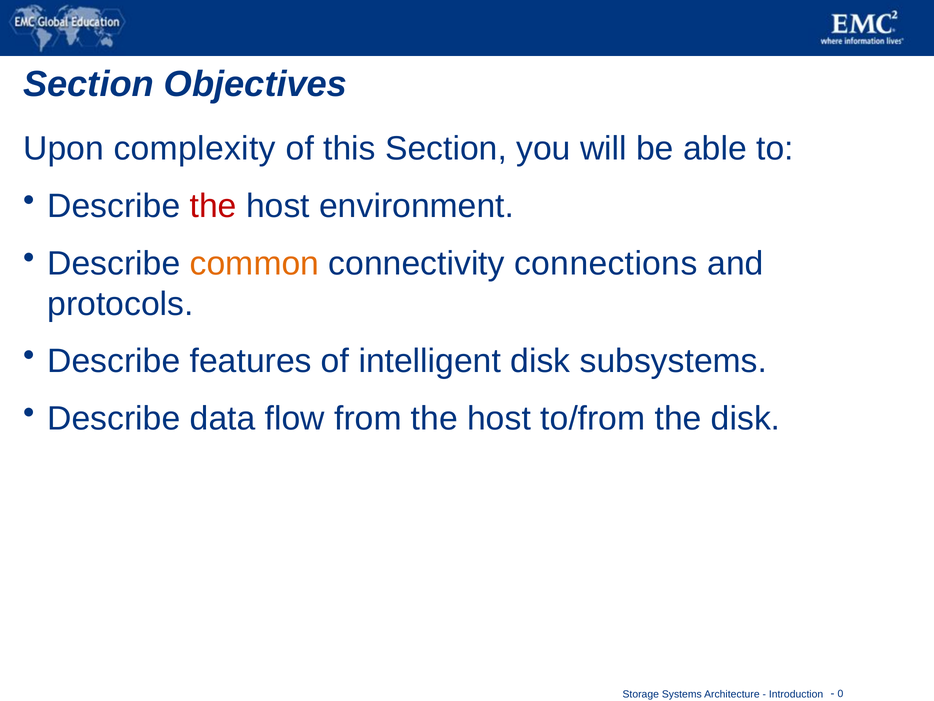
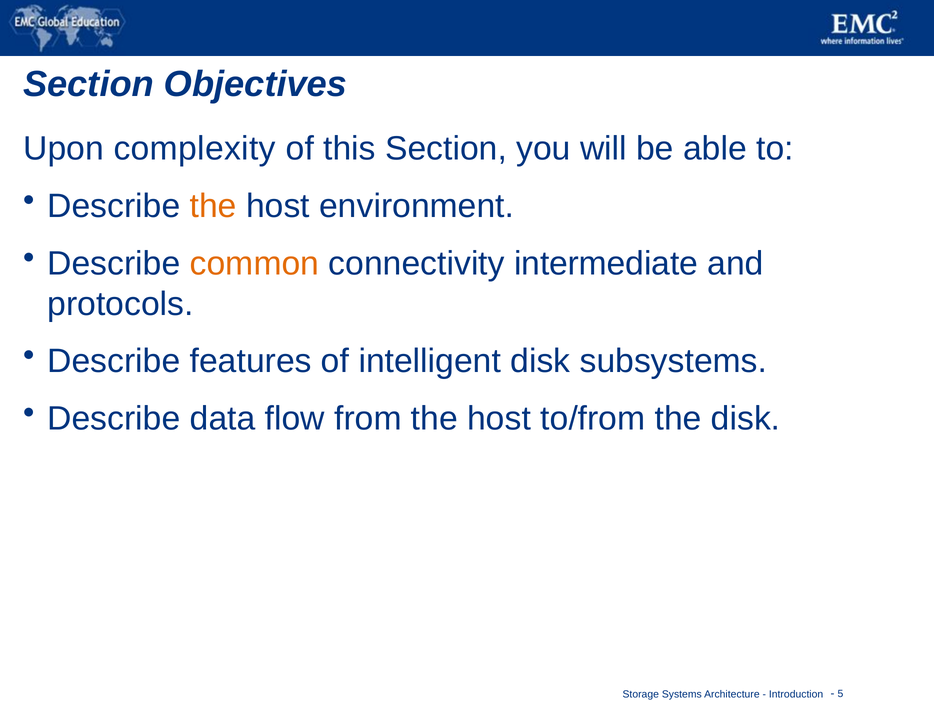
the at (213, 206) colour: red -> orange
connections: connections -> intermediate
0: 0 -> 5
